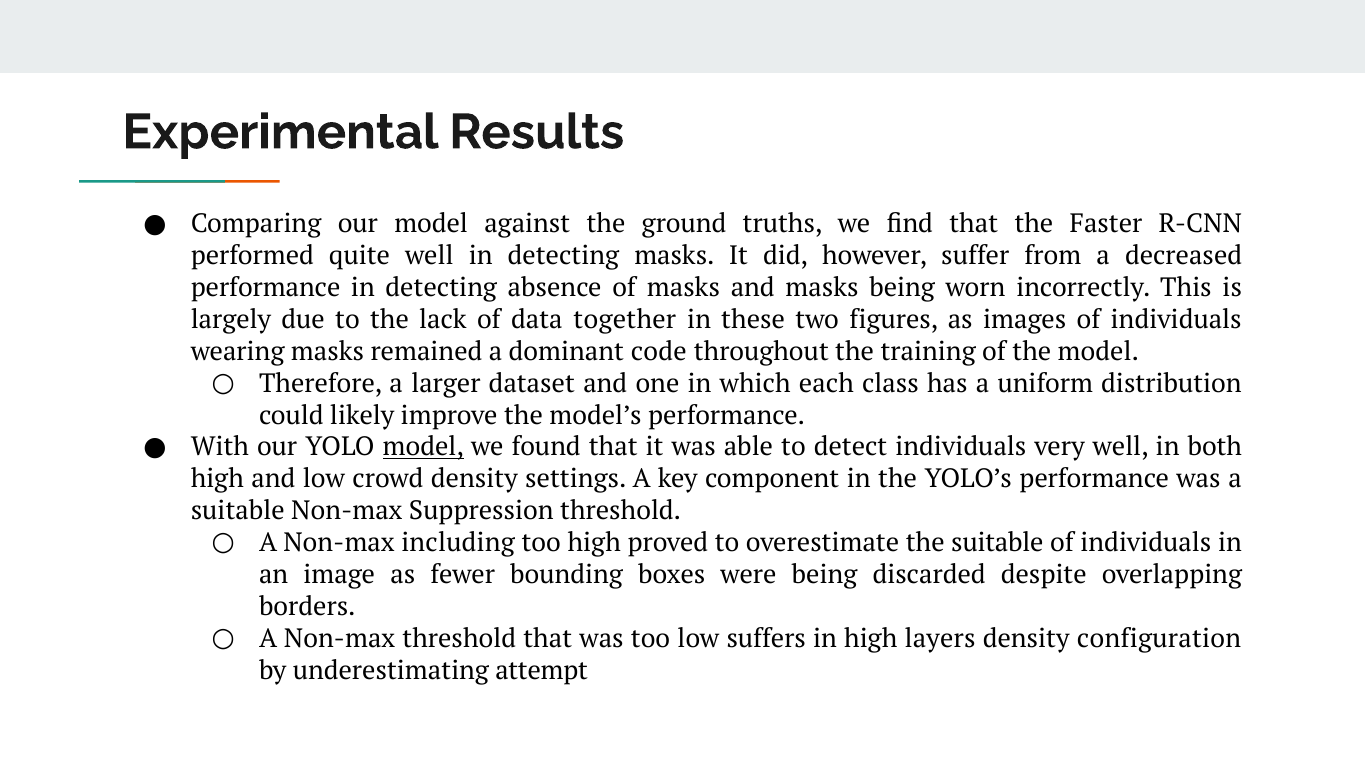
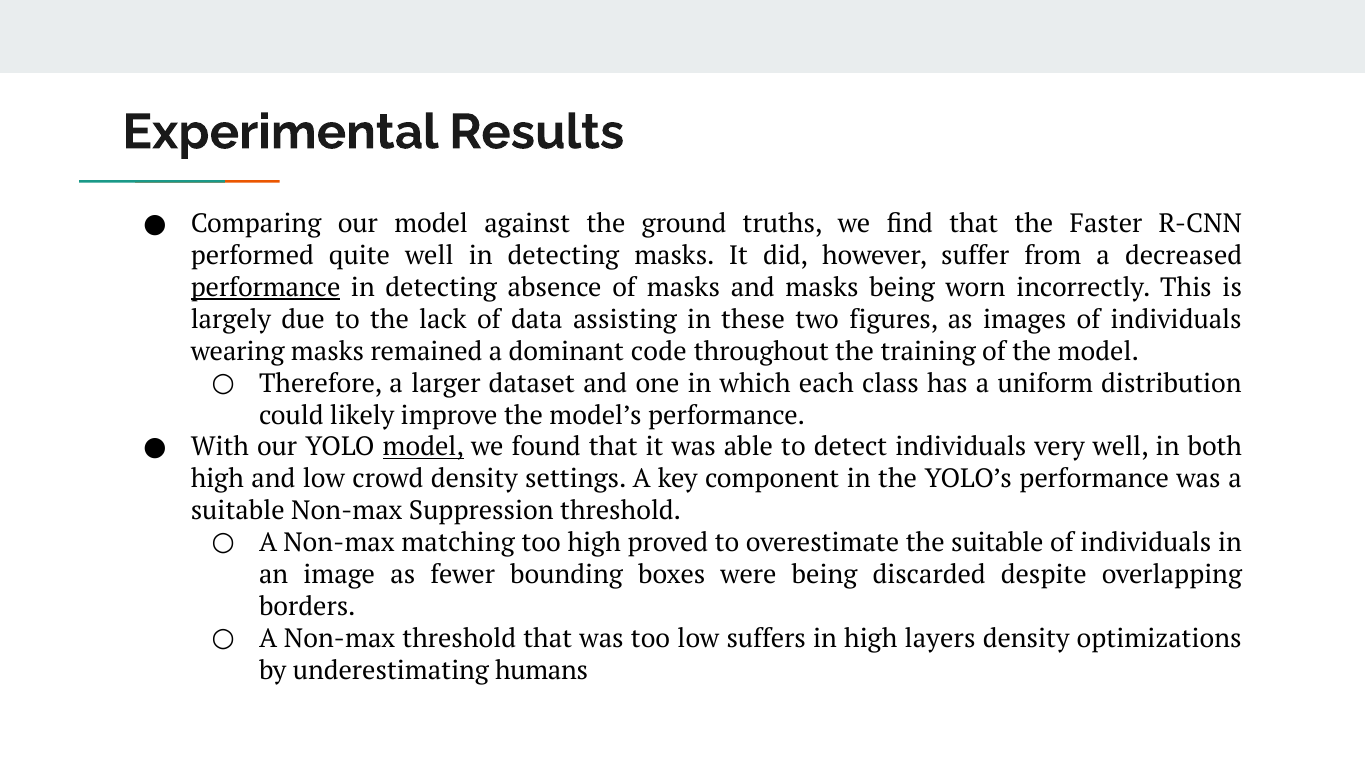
performance at (266, 288) underline: none -> present
together: together -> assisting
including: including -> matching
configuration: configuration -> optimizations
attempt: attempt -> humans
